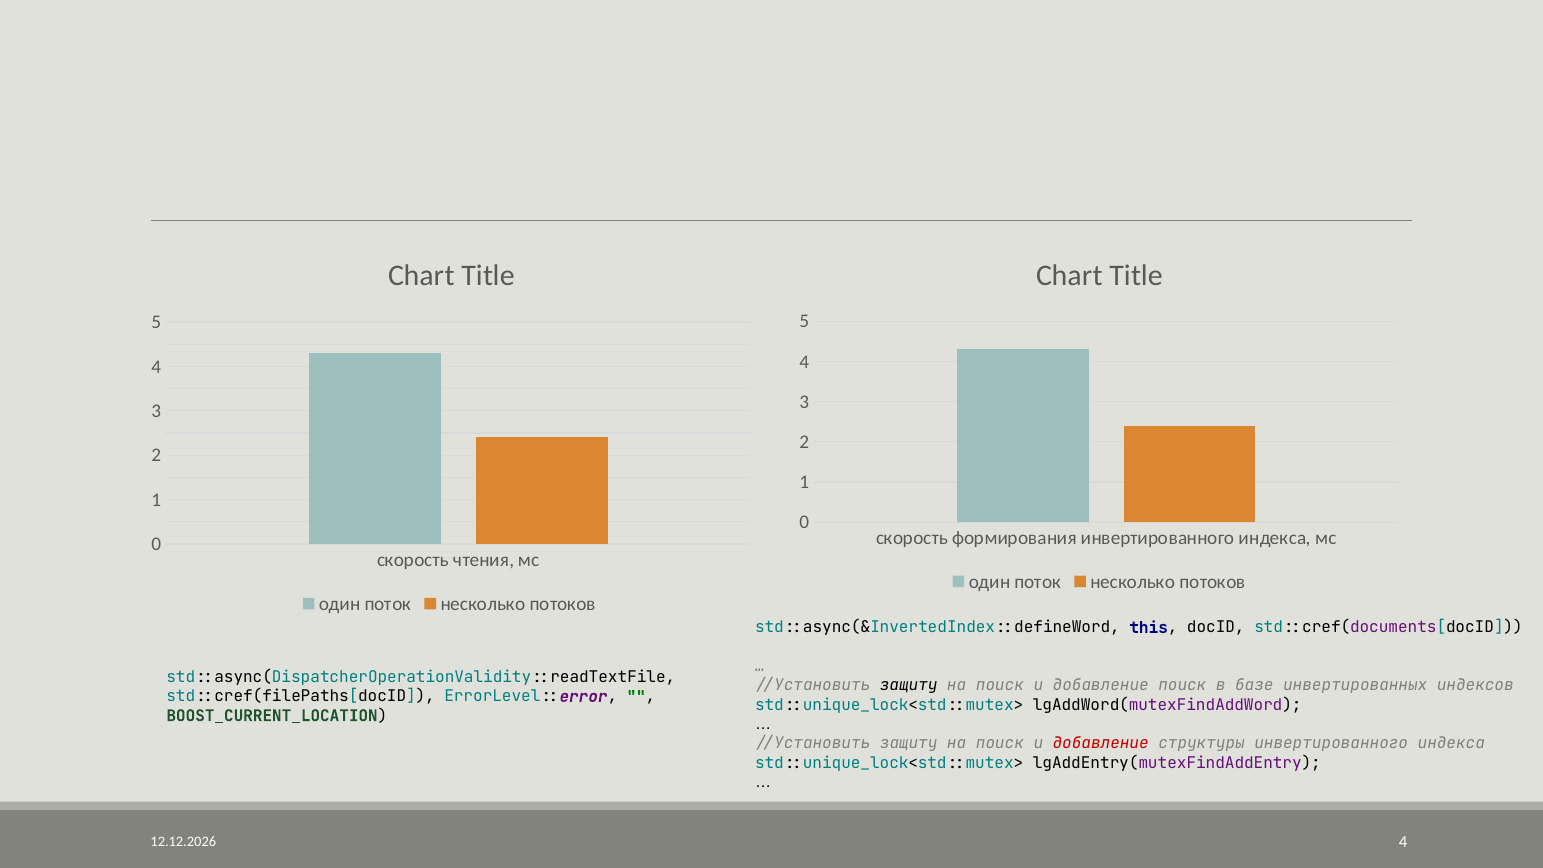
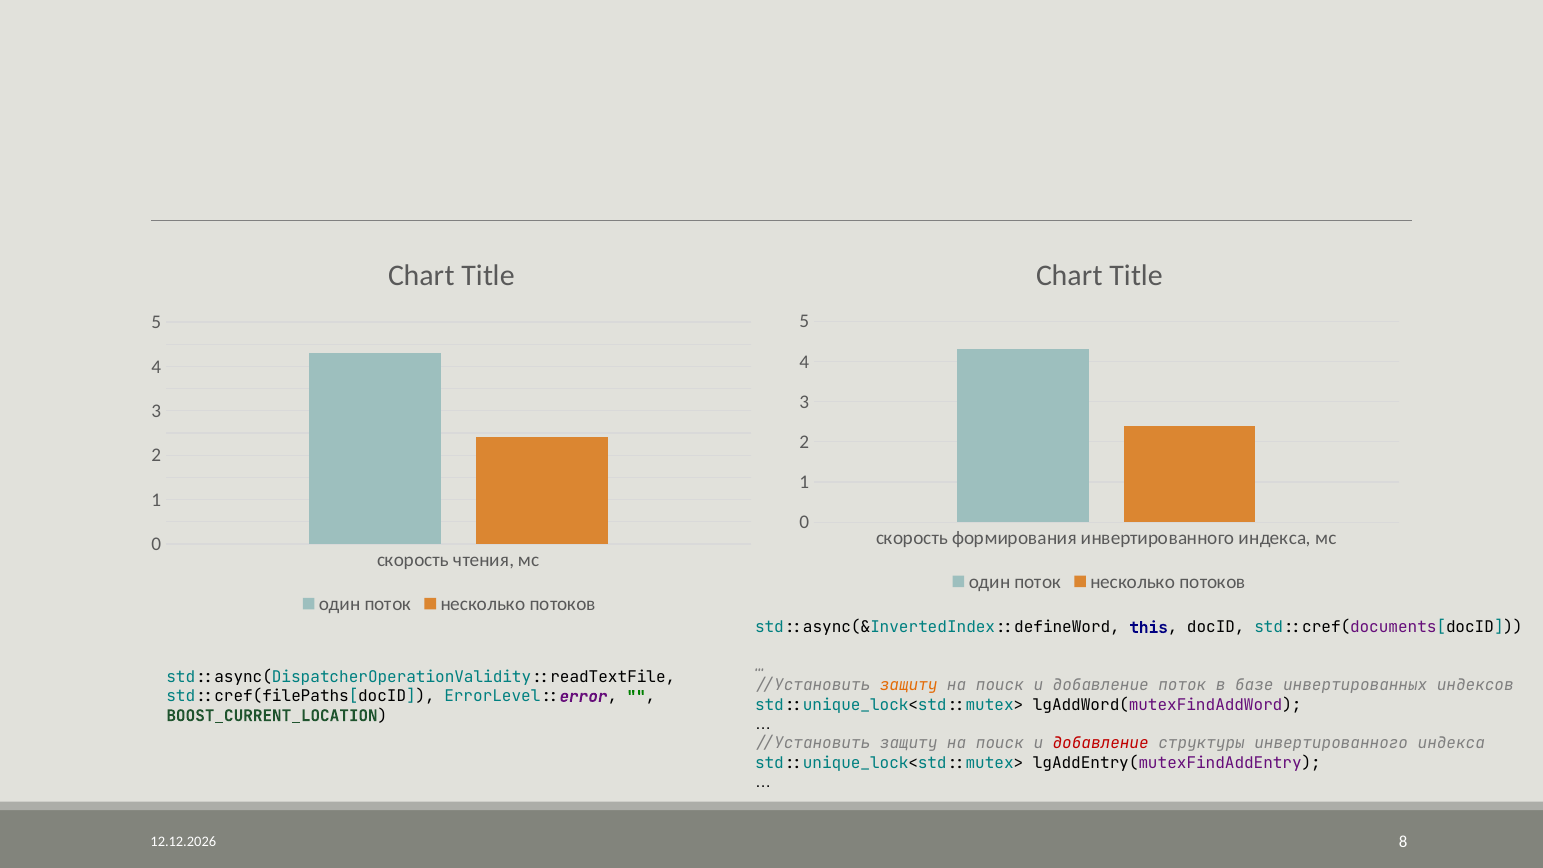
защиту at (909, 685) colour: black -> orange
добавление поиск: поиск -> поток
4 at (1403, 842): 4 -> 8
